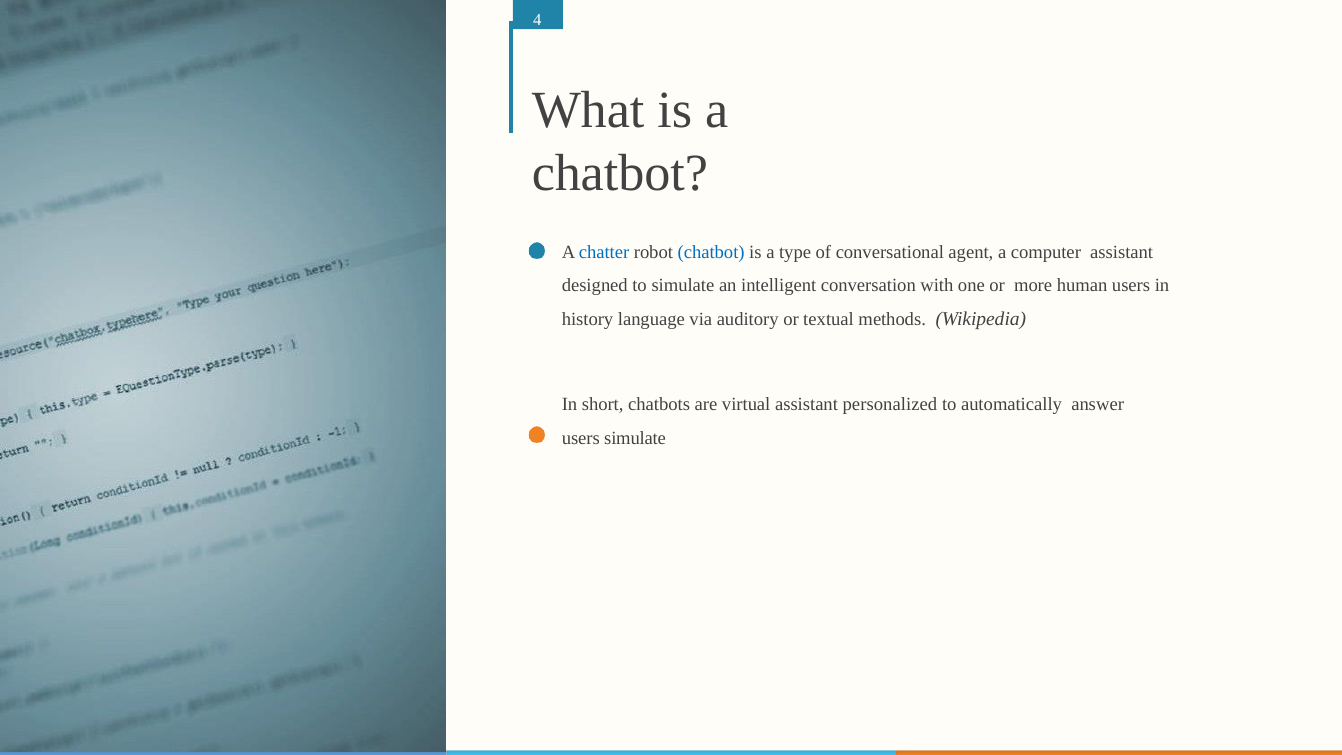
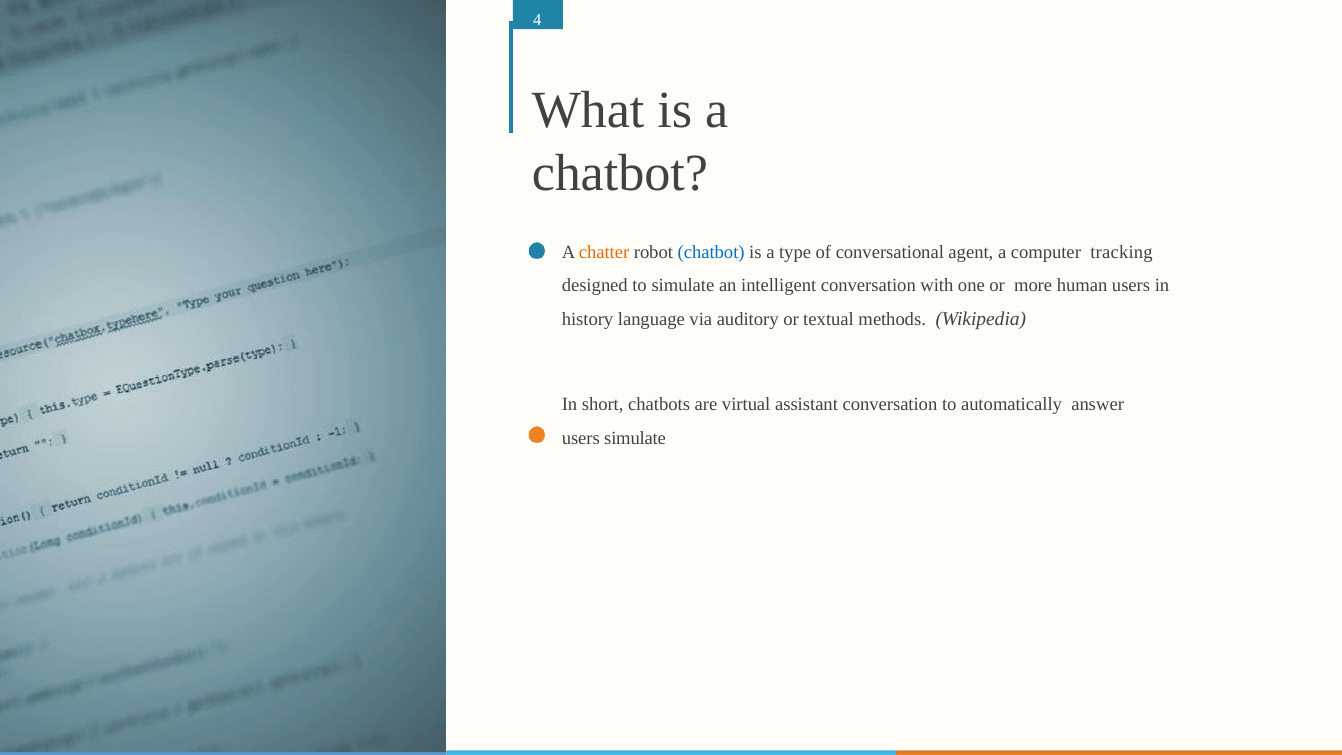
chatter colour: blue -> orange
computer assistant: assistant -> tracking
assistant personalized: personalized -> conversation
